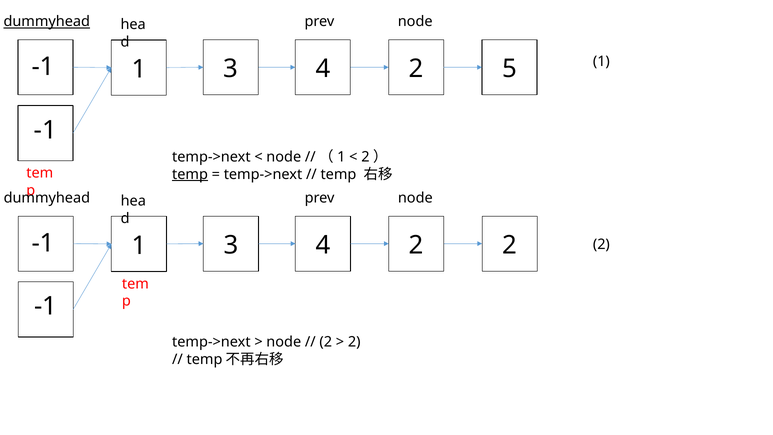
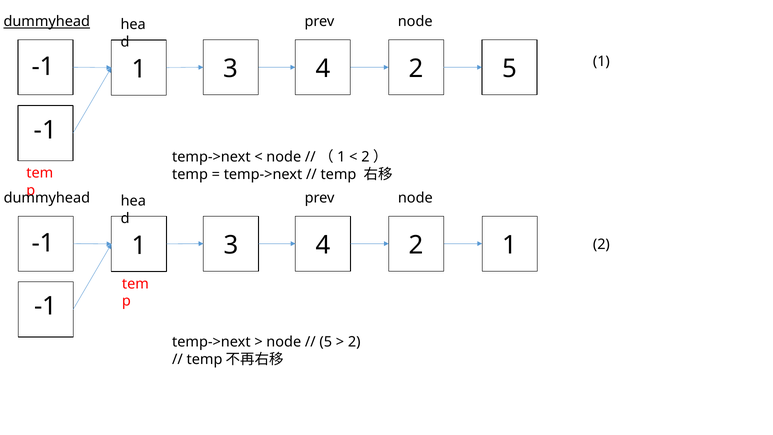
temp at (190, 174) underline: present -> none
2 2: 2 -> 1
2 at (326, 342): 2 -> 5
